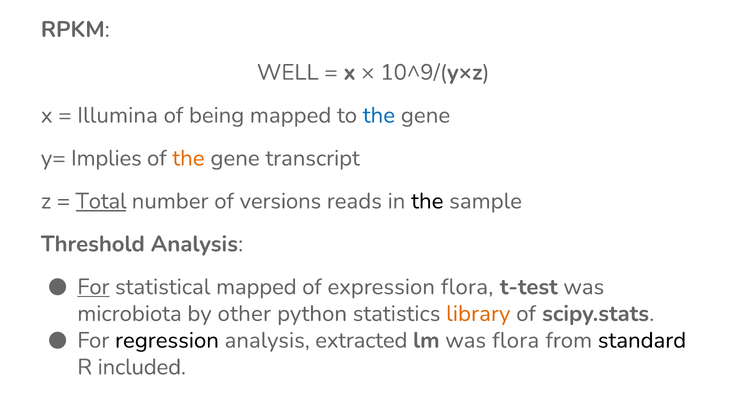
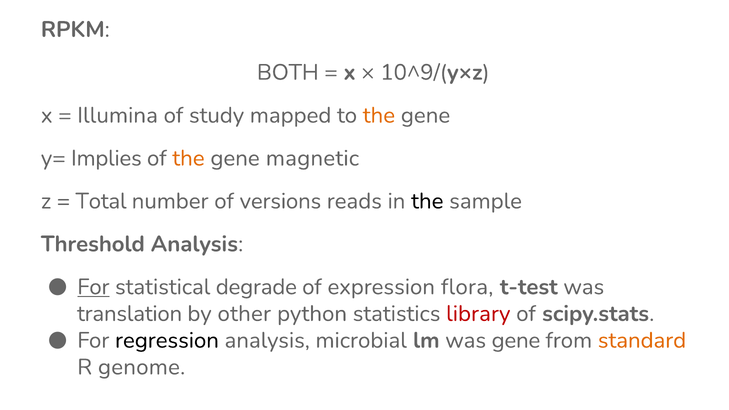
WELL: WELL -> BOTH
being: being -> study
the at (379, 115) colour: blue -> orange
transcript: transcript -> magnetic
Total underline: present -> none
statistical mapped: mapped -> degrade
microbiota: microbiota -> translation
library colour: orange -> red
extracted: extracted -> microbial
was flora: flora -> gene
standard colour: black -> orange
included: included -> genome
